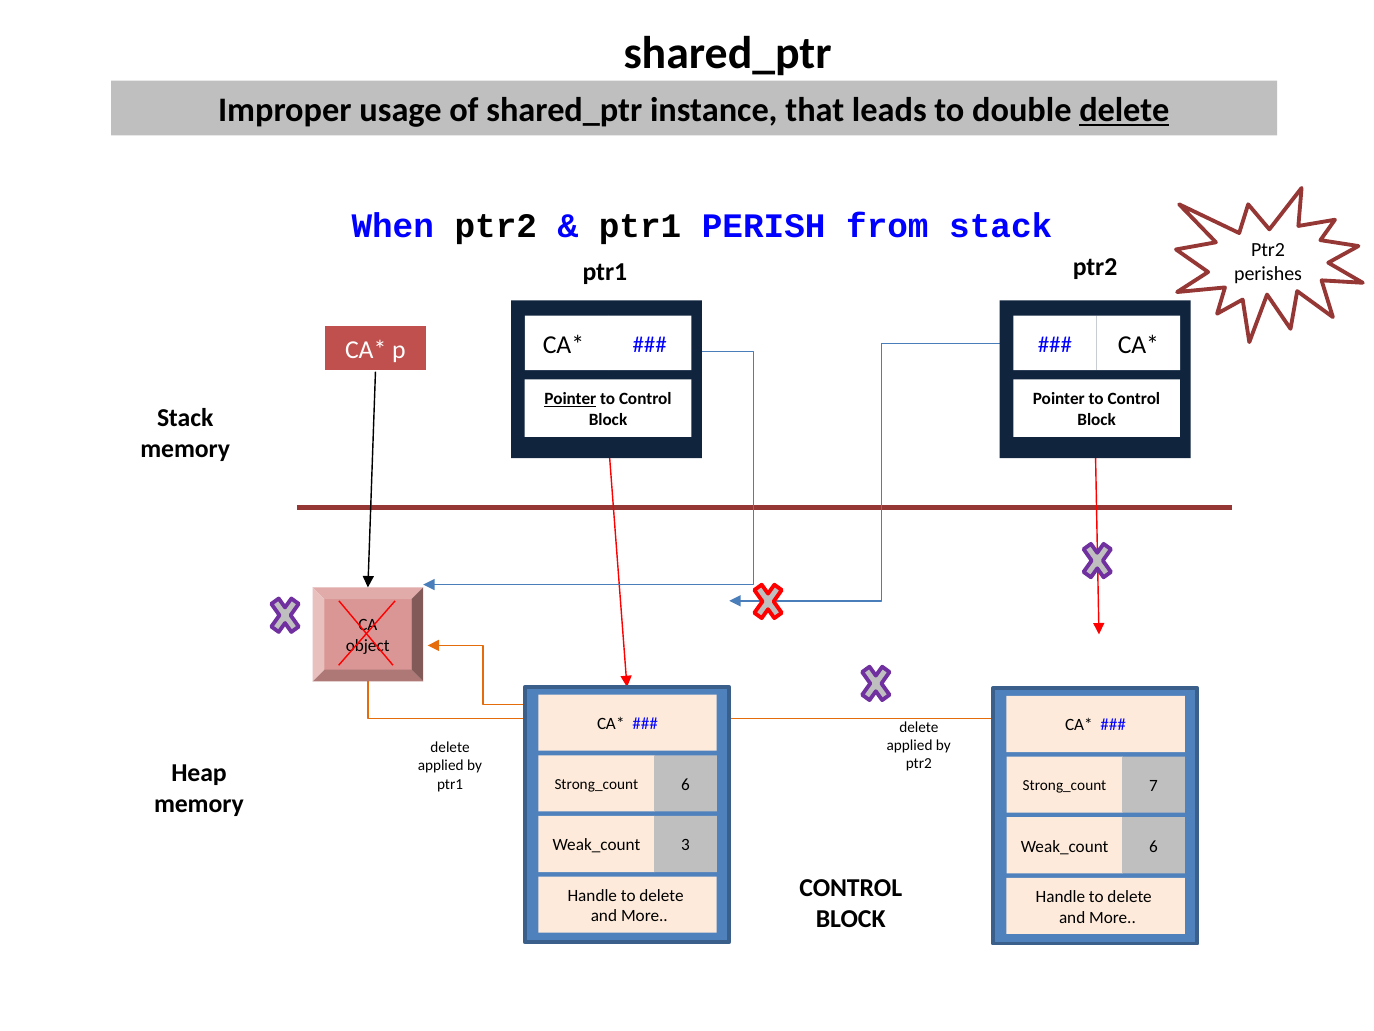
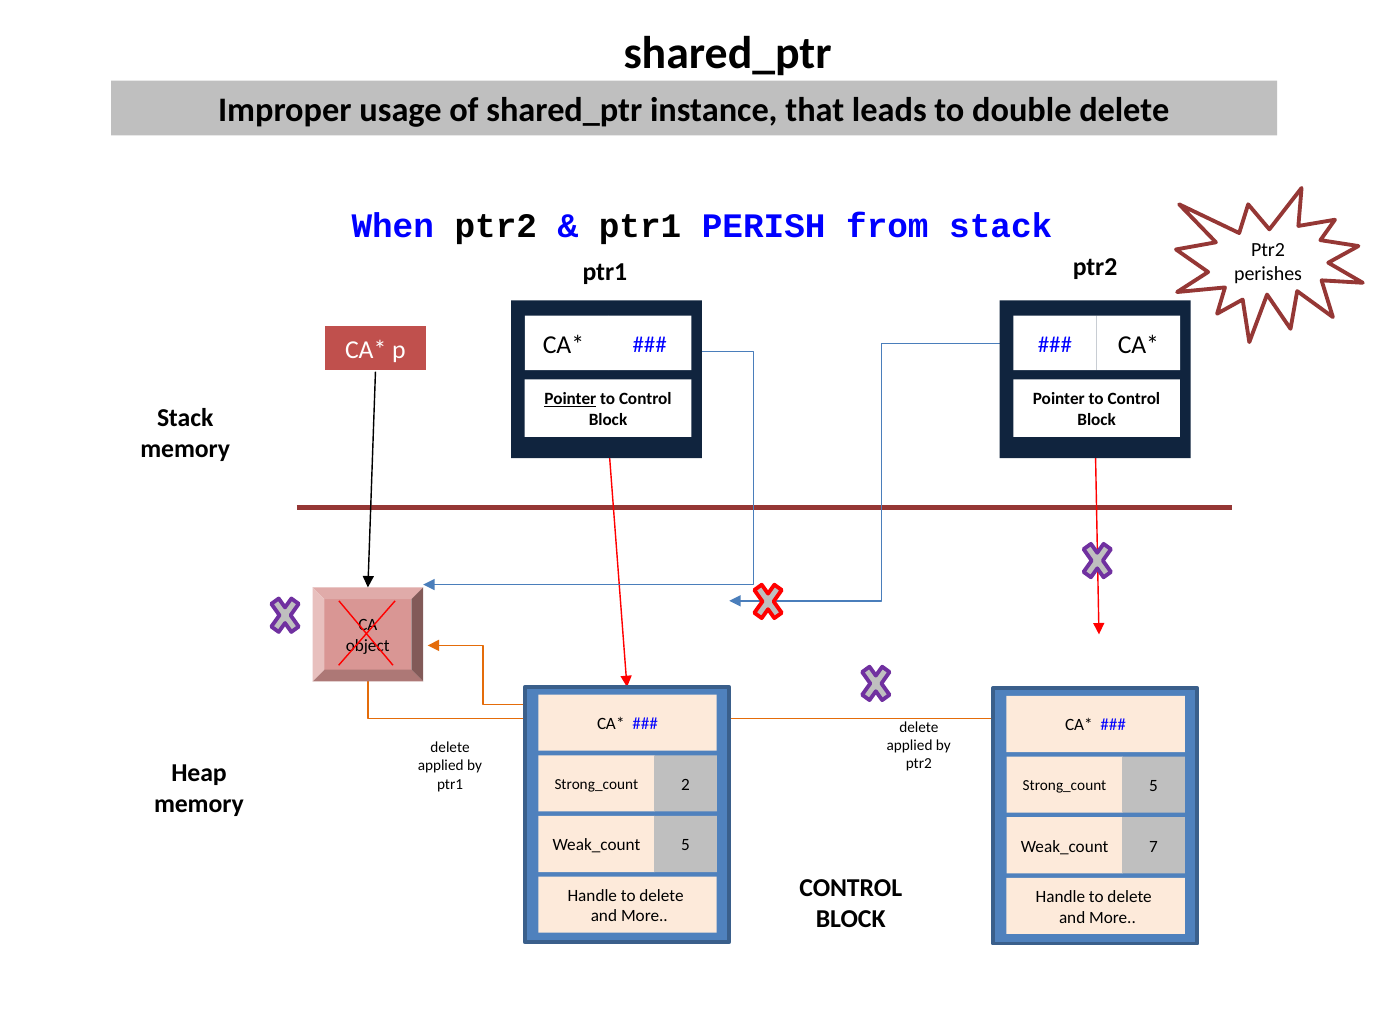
delete at (1124, 110) underline: present -> none
Strong_count 6: 6 -> 2
Strong_count 7: 7 -> 5
Weak_count 3: 3 -> 5
Weak_count 6: 6 -> 7
